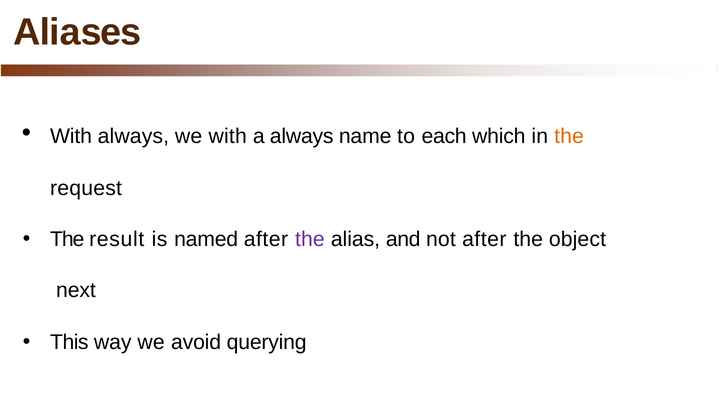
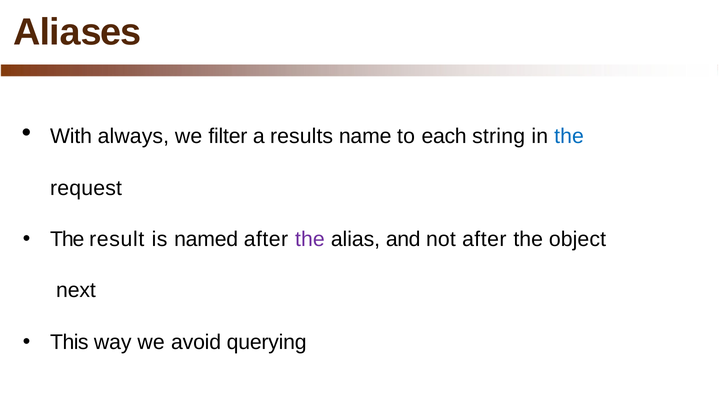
we with: with -> filter
a always: always -> results
which: which -> string
the at (569, 136) colour: orange -> blue
